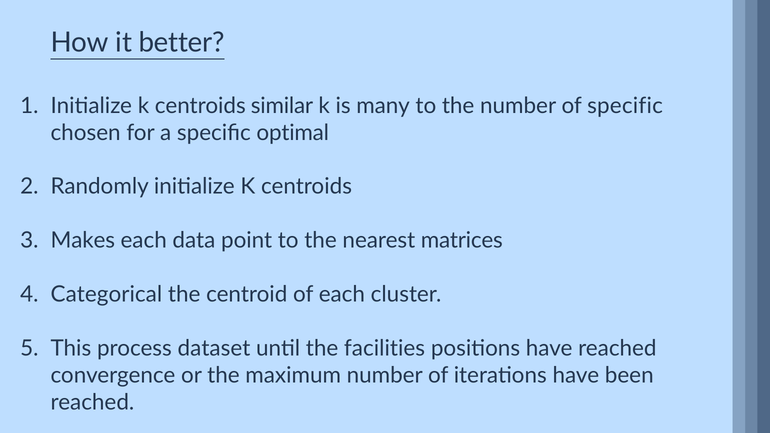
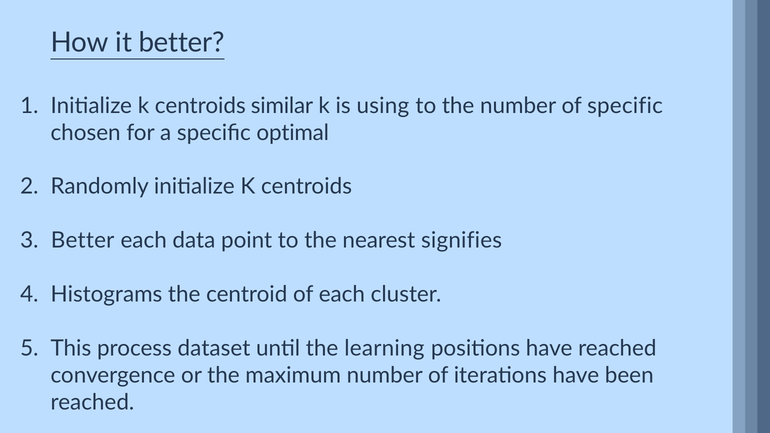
many: many -> using
Makes at (83, 241): Makes -> Better
matrices: matrices -> signifies
Categorical: Categorical -> Histograms
facilities: facilities -> learning
